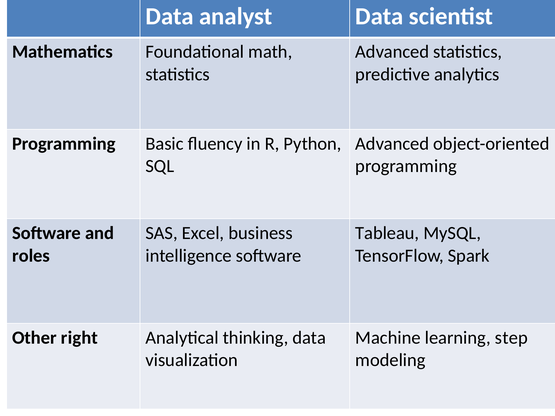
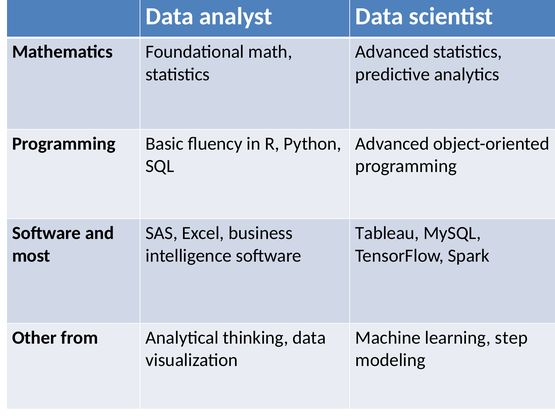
roles: roles -> most
right: right -> from
